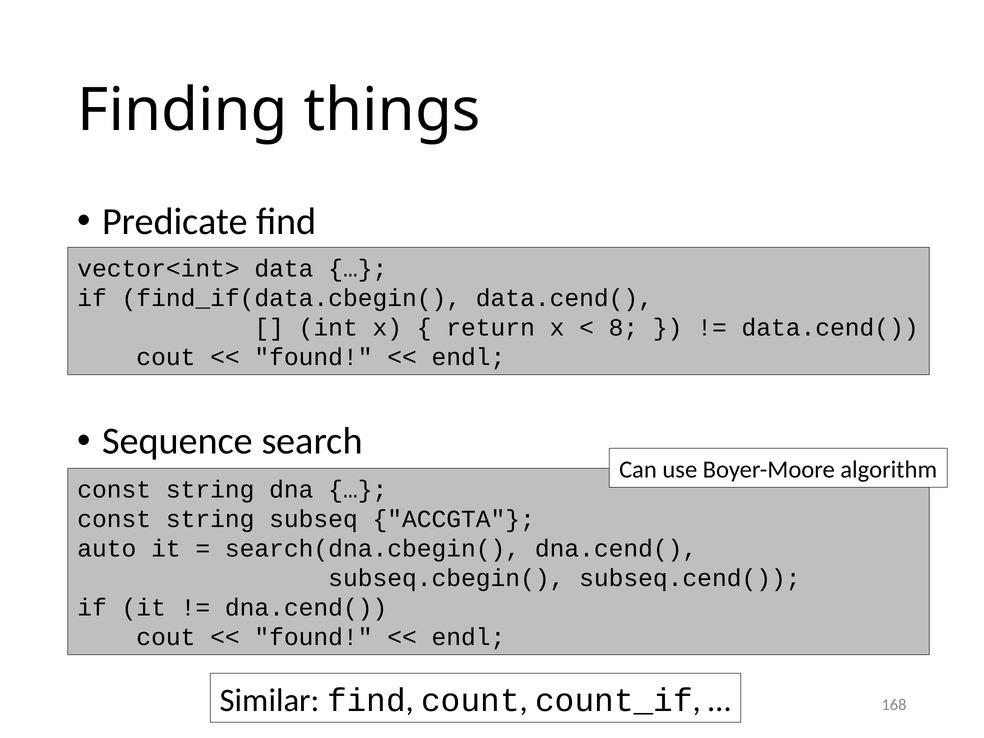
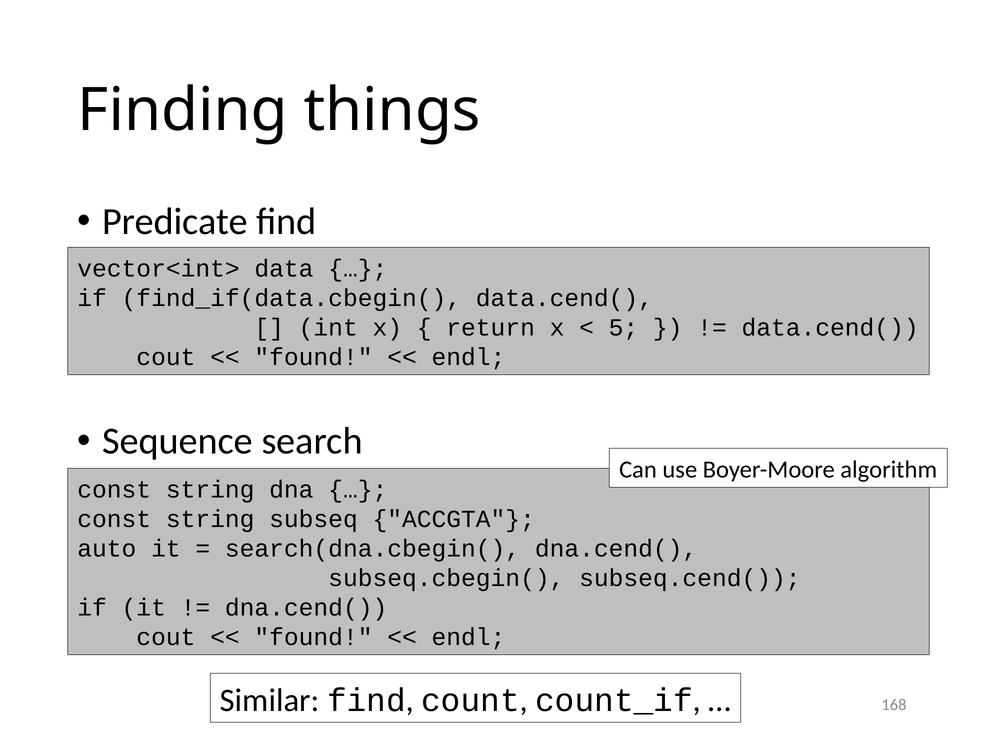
8: 8 -> 5
